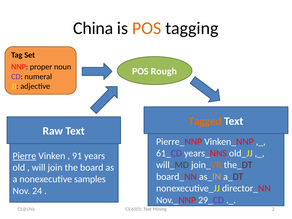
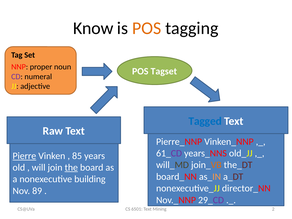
China: China -> Know
Rough: Rough -> Tagset
Tagged colour: orange -> blue
91: 91 -> 85
the underline: none -> present
samples: samples -> building
24: 24 -> 89
